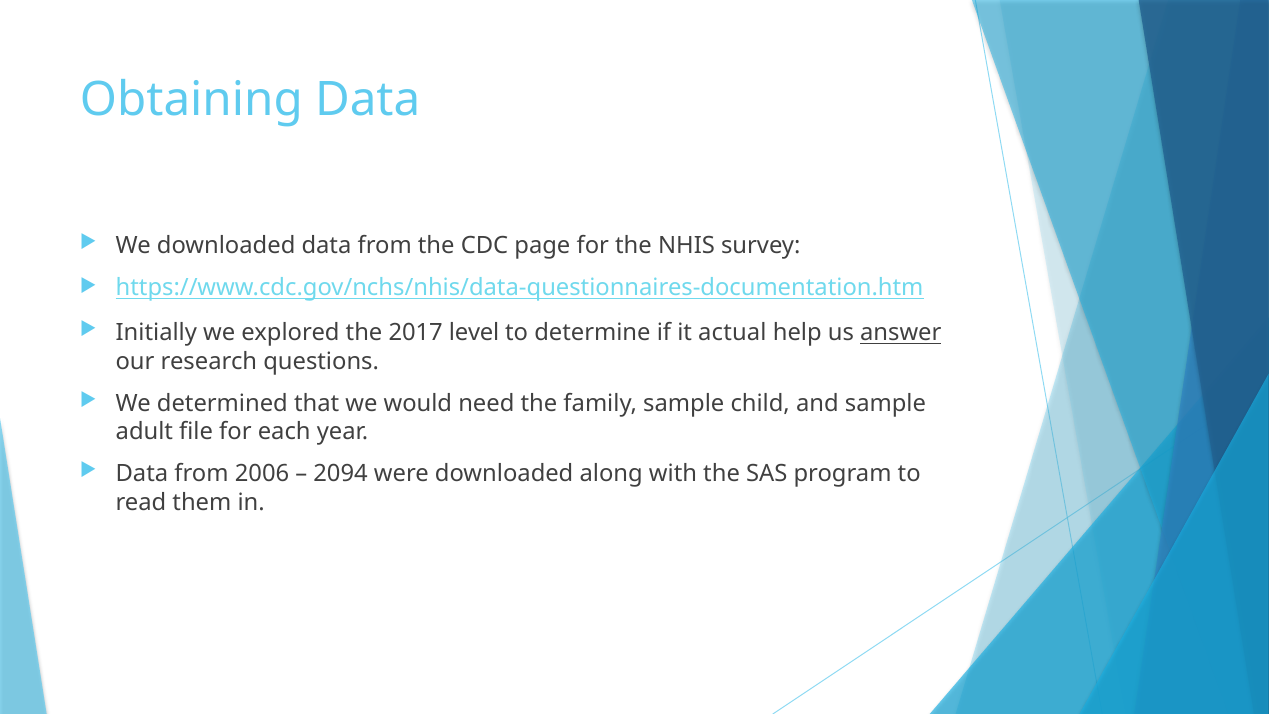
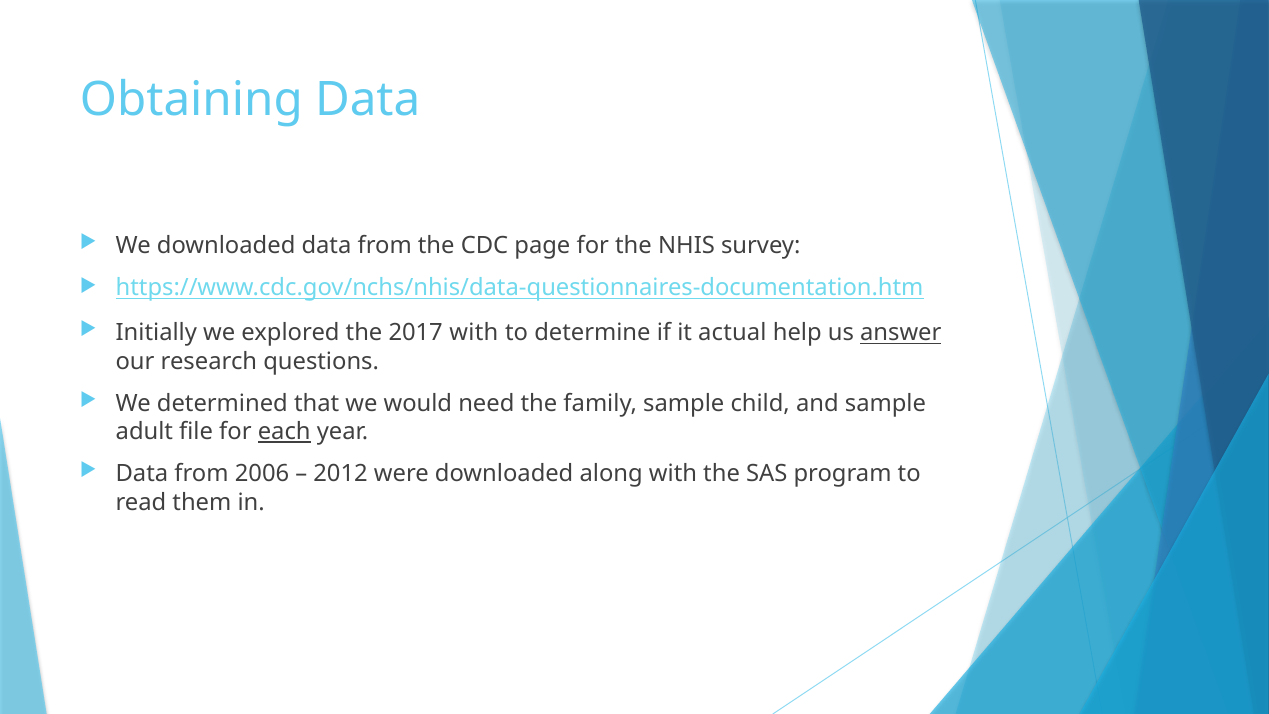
2017 level: level -> with
each underline: none -> present
2094: 2094 -> 2012
